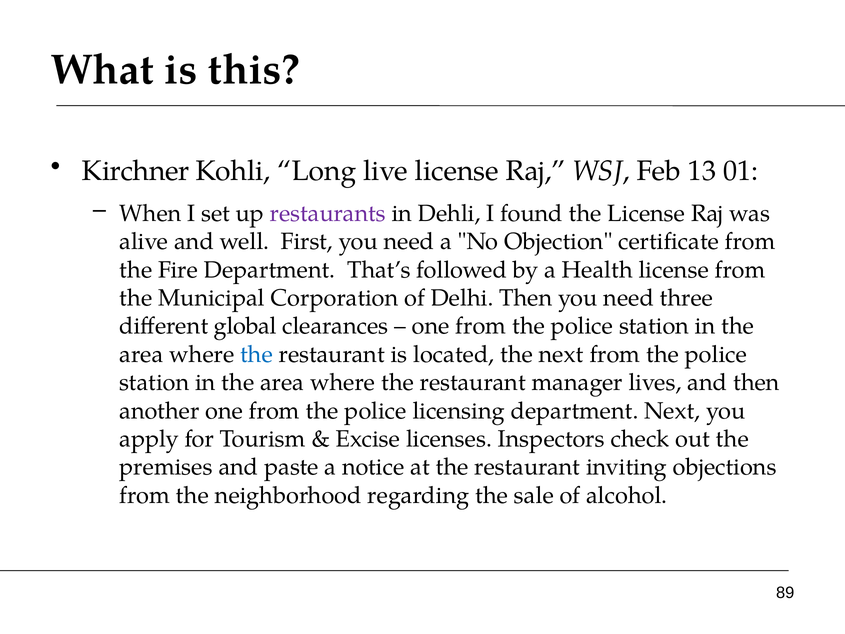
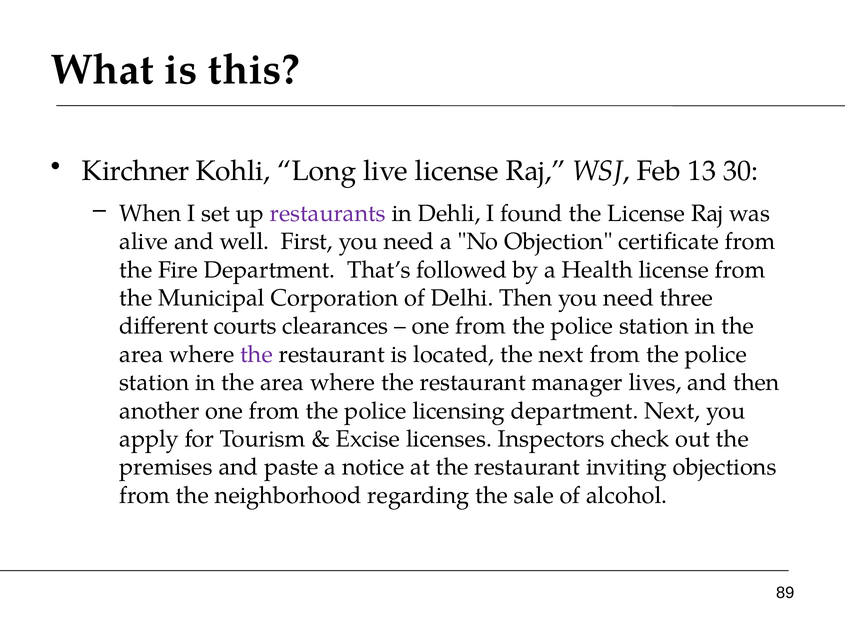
01: 01 -> 30
global: global -> courts
the at (257, 354) colour: blue -> purple
